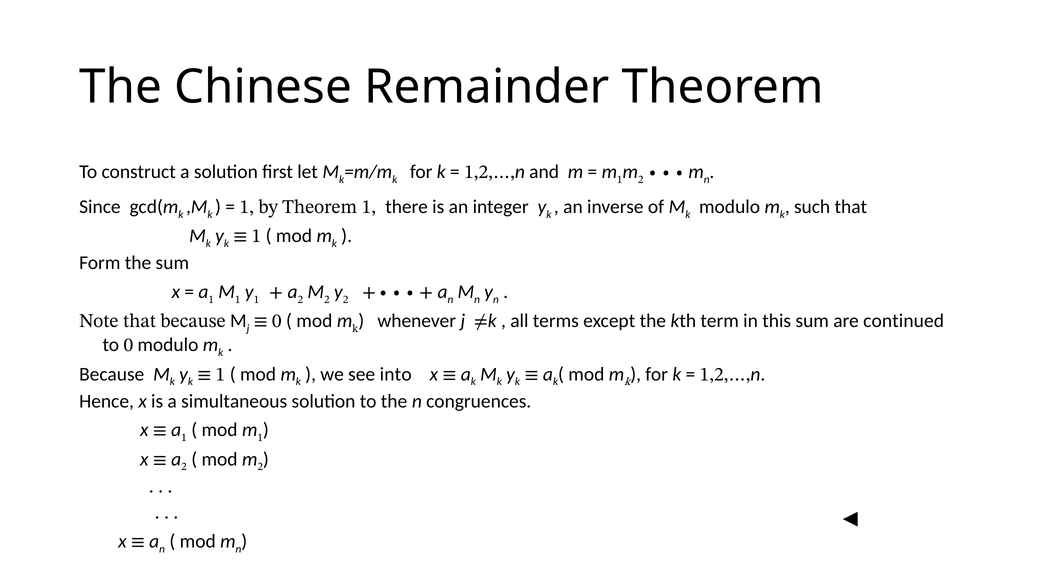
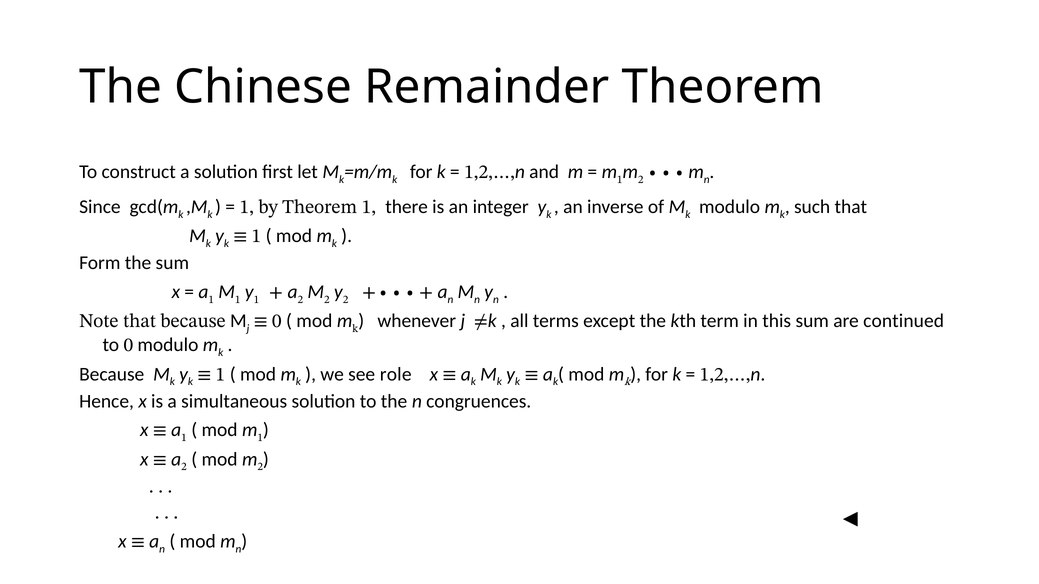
into: into -> role
